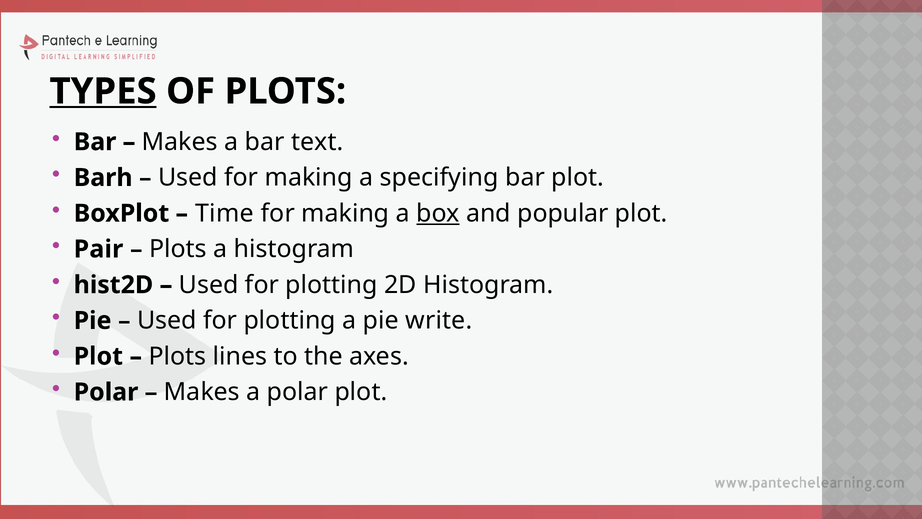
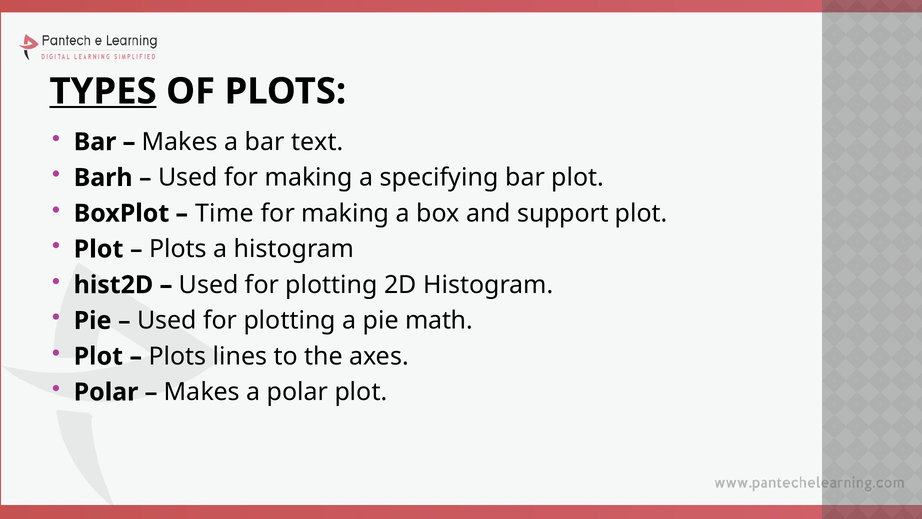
box underline: present -> none
popular: popular -> support
Pair at (98, 249): Pair -> Plot
write: write -> math
